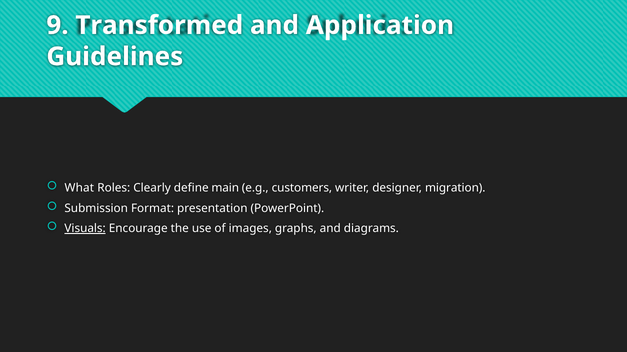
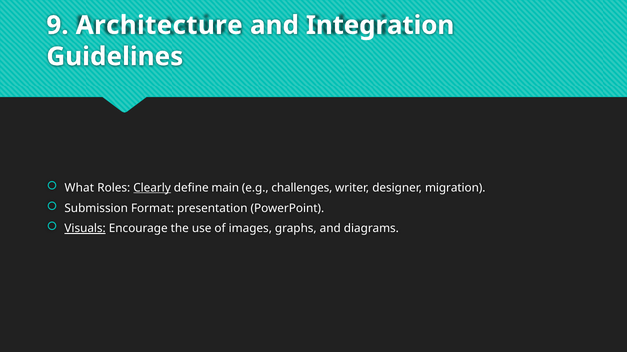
Transformed: Transformed -> Architecture
Application: Application -> Integration
Clearly underline: none -> present
customers: customers -> challenges
